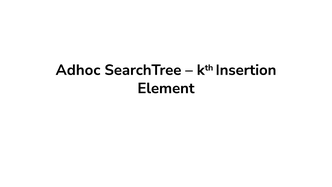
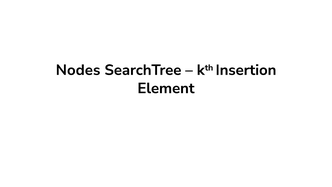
Adhoc: Adhoc -> Nodes
